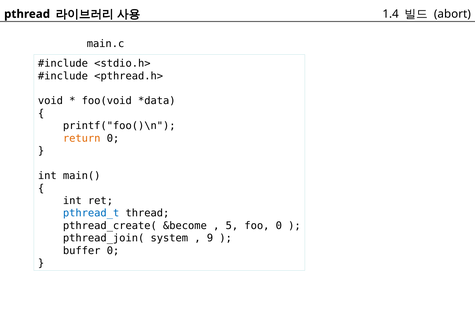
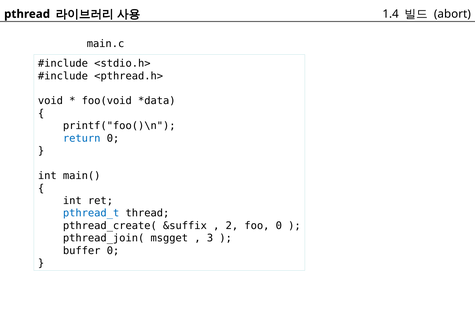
return colour: orange -> blue
&become: &become -> &suffix
5: 5 -> 2
system: system -> msgget
9: 9 -> 3
